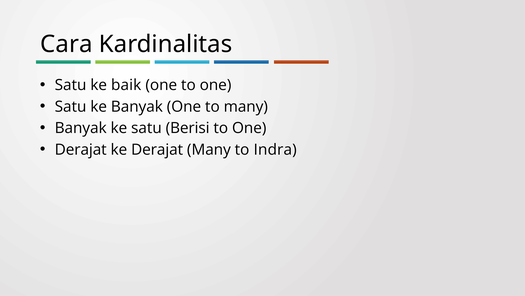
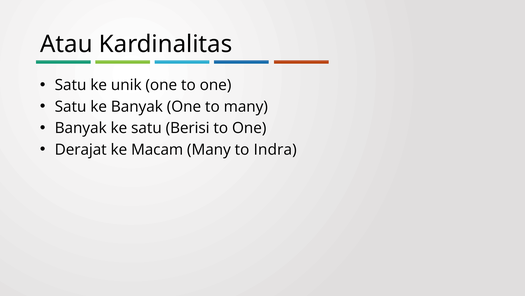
Cara: Cara -> Atau
baik: baik -> unik
ke Derajat: Derajat -> Macam
